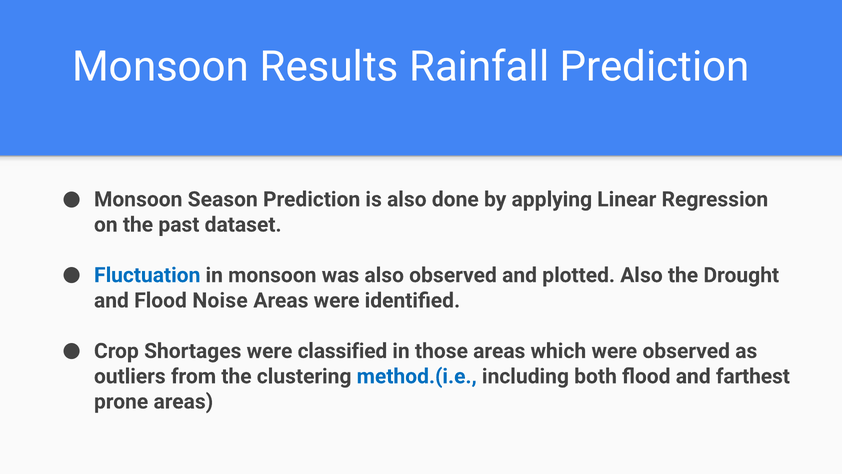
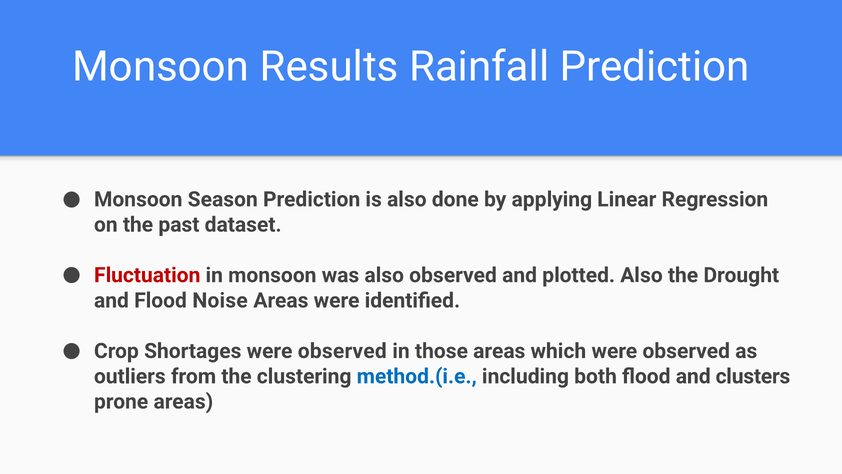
Fluctuation colour: blue -> red
Shortages were classified: classified -> observed
farthest: farthest -> clusters
